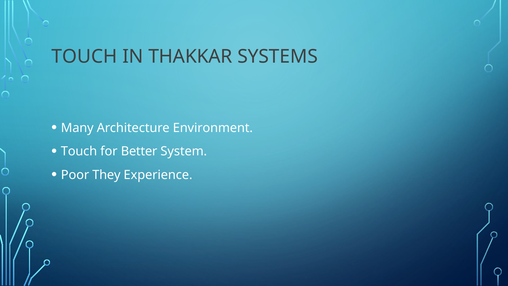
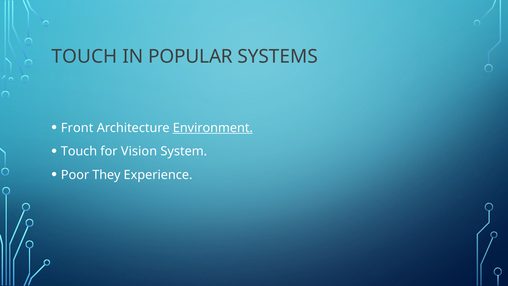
THAKKAR: THAKKAR -> POPULAR
Many: Many -> Front
Environment underline: none -> present
Better: Better -> Vision
